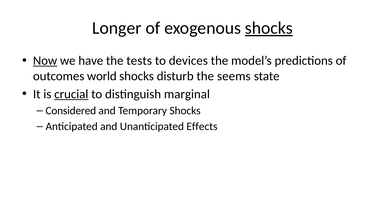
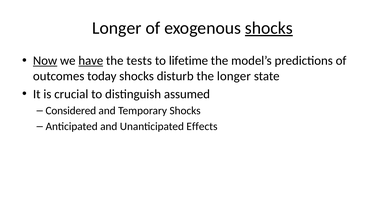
have underline: none -> present
devices: devices -> lifetime
world: world -> today
the seems: seems -> longer
crucial underline: present -> none
marginal: marginal -> assumed
